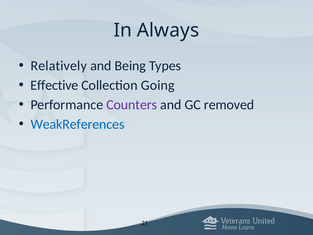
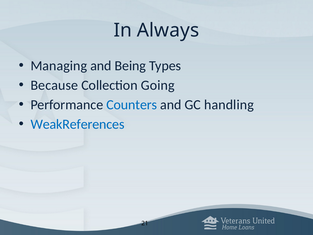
Relatively: Relatively -> Managing
Effective: Effective -> Because
Counters colour: purple -> blue
removed: removed -> handling
